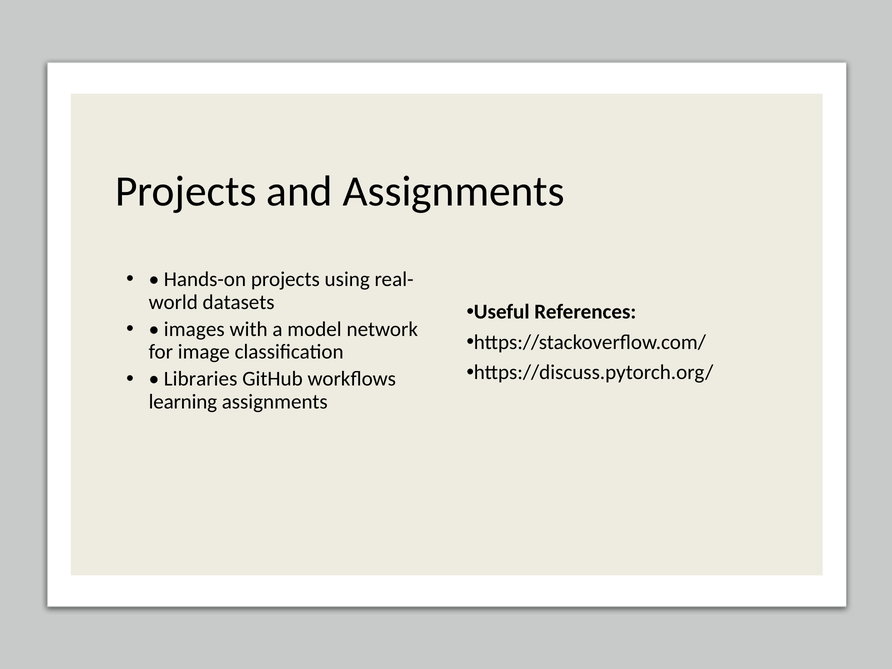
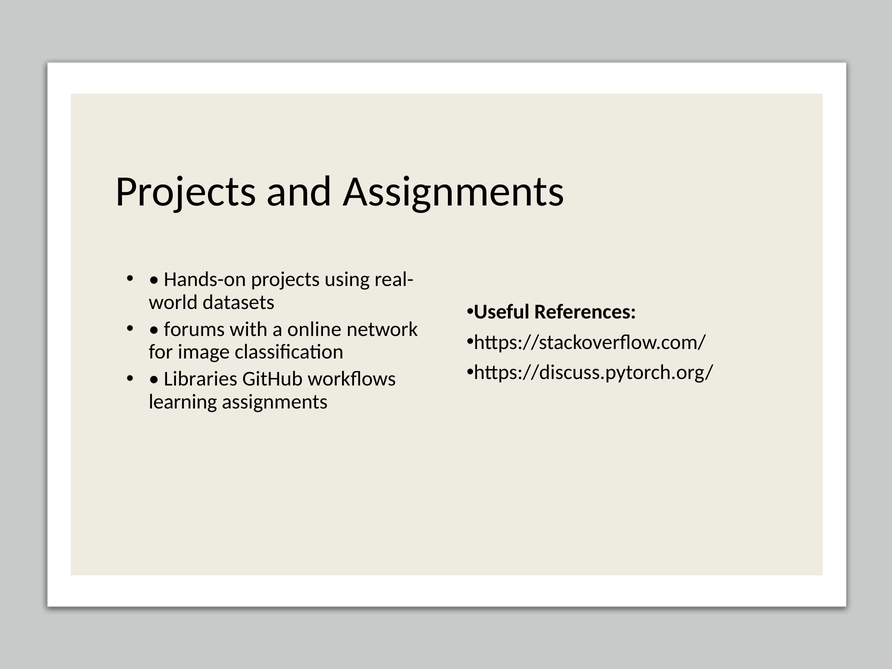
images: images -> forums
model: model -> online
